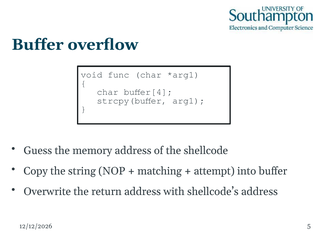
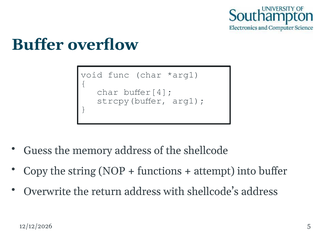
matching: matching -> functions
